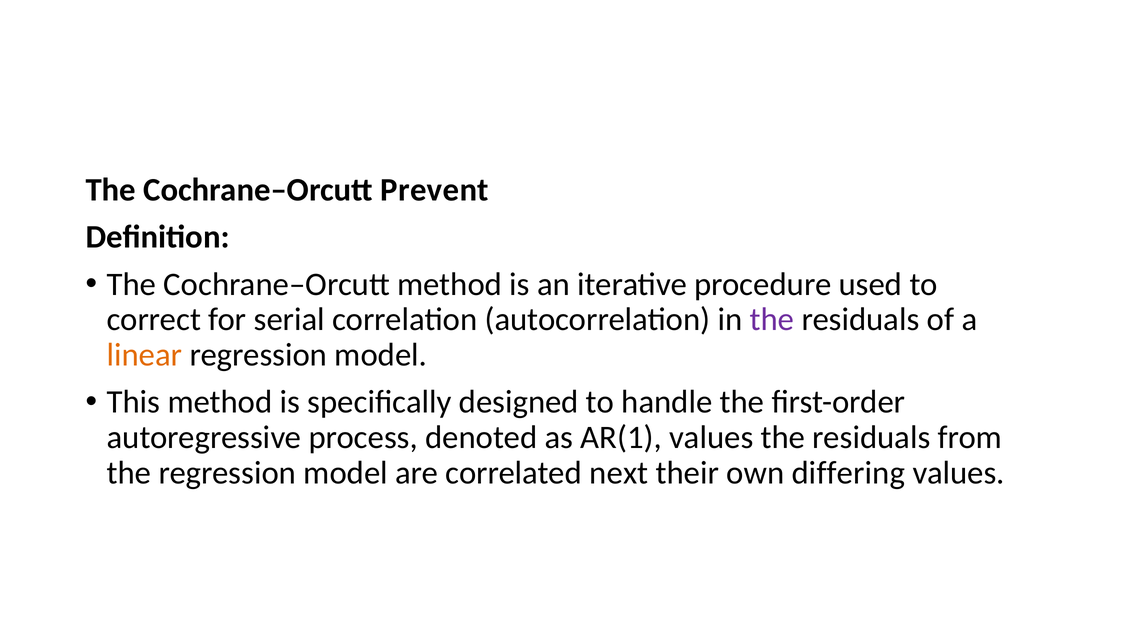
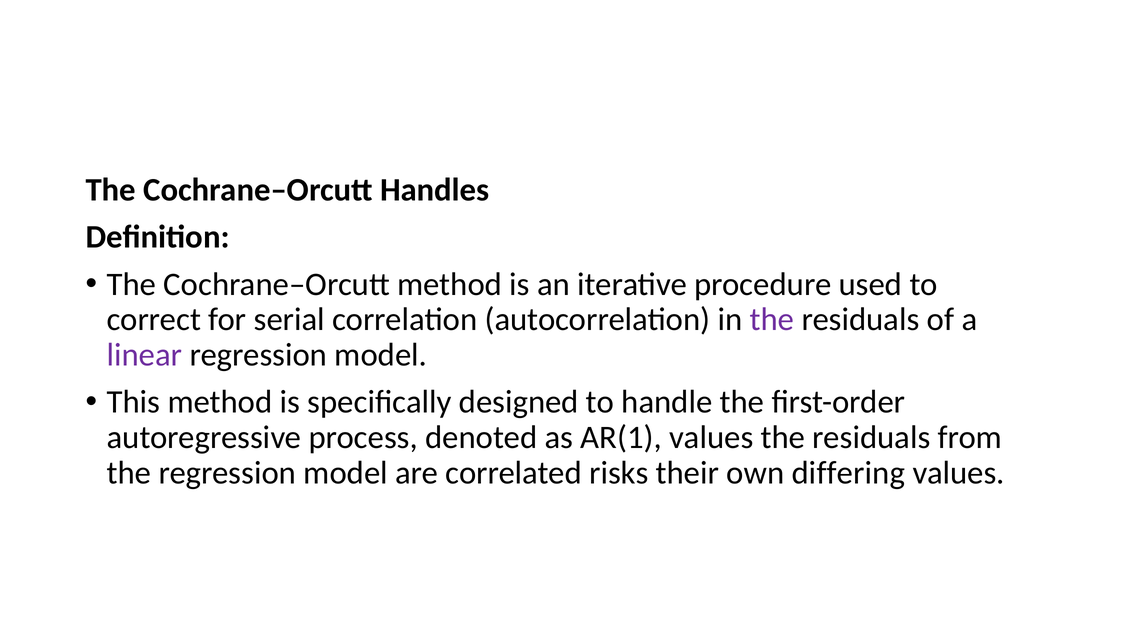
Prevent: Prevent -> Handles
linear colour: orange -> purple
next: next -> risks
